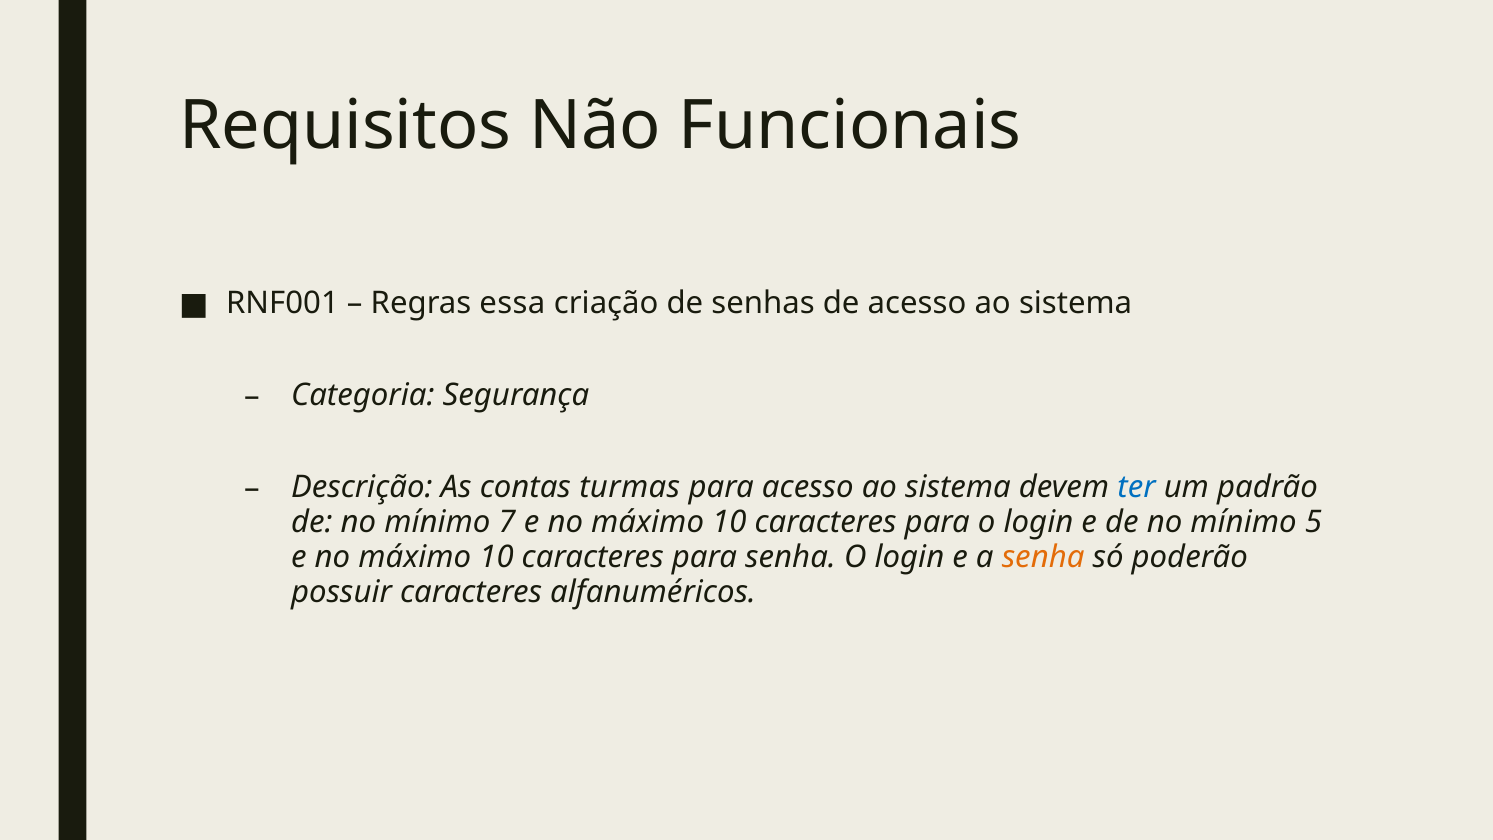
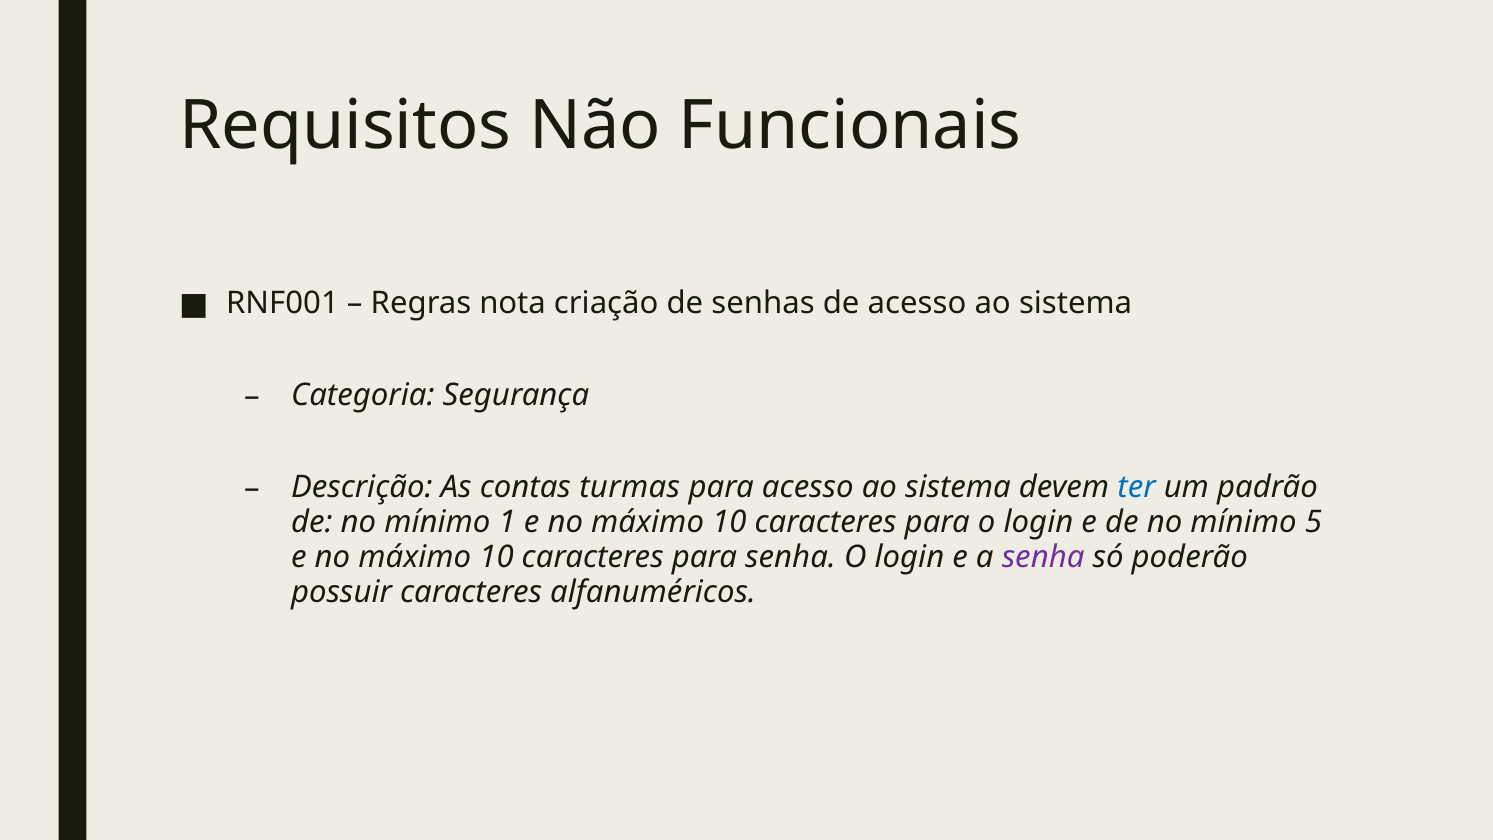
essa: essa -> nota
7: 7 -> 1
senha at (1043, 557) colour: orange -> purple
